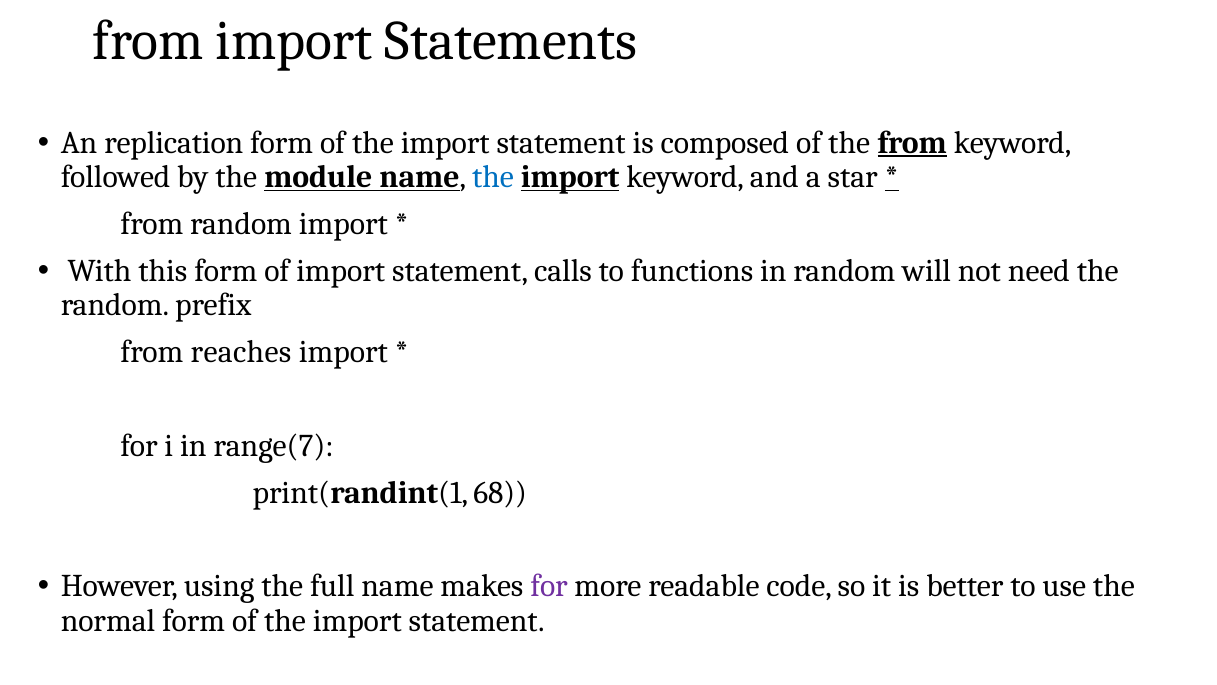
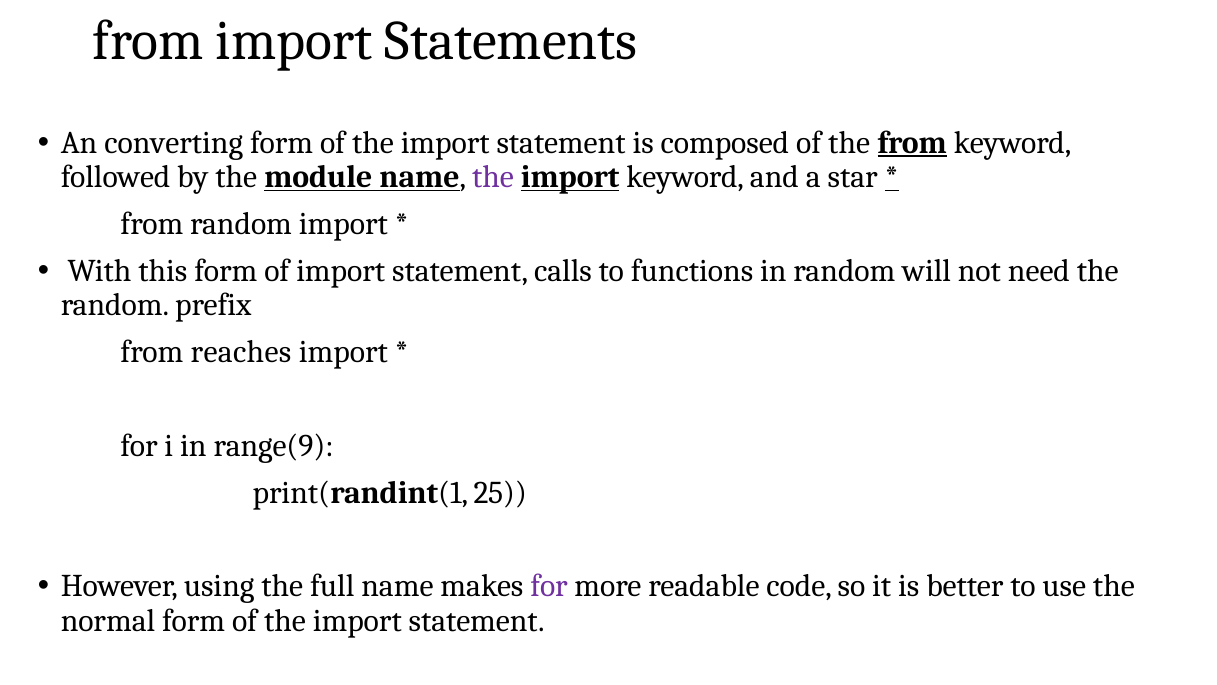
replication: replication -> converting
the at (493, 177) colour: blue -> purple
range(7: range(7 -> range(9
68: 68 -> 25
